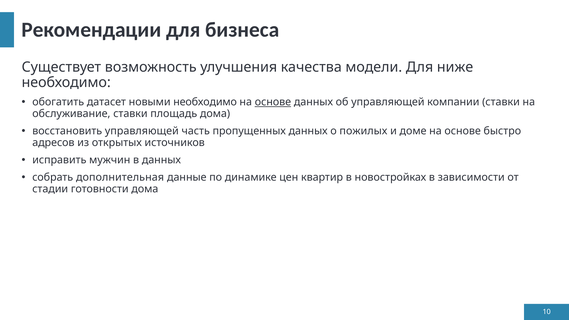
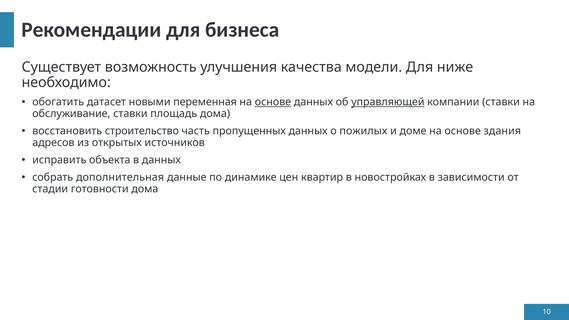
новыми необходимо: необходимо -> переменная
управляющей at (388, 102) underline: none -> present
восстановить управляющей: управляющей -> строительство
быстро: быстро -> здания
мужчин: мужчин -> объекта
